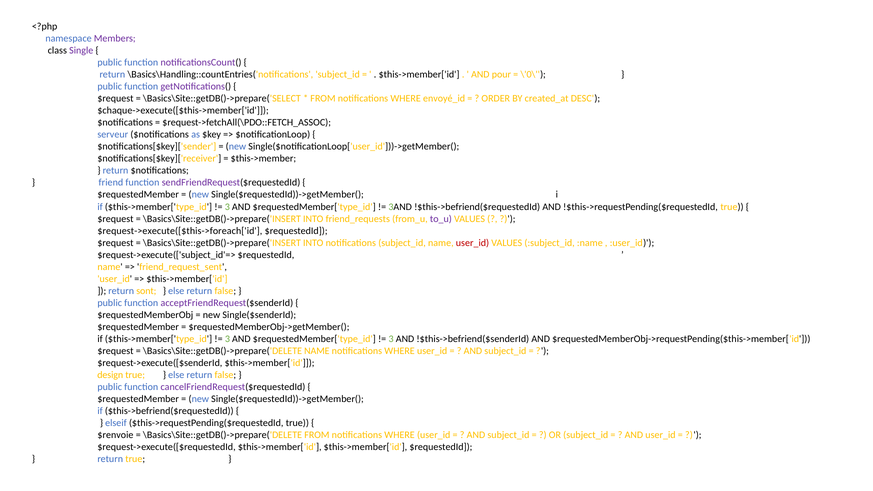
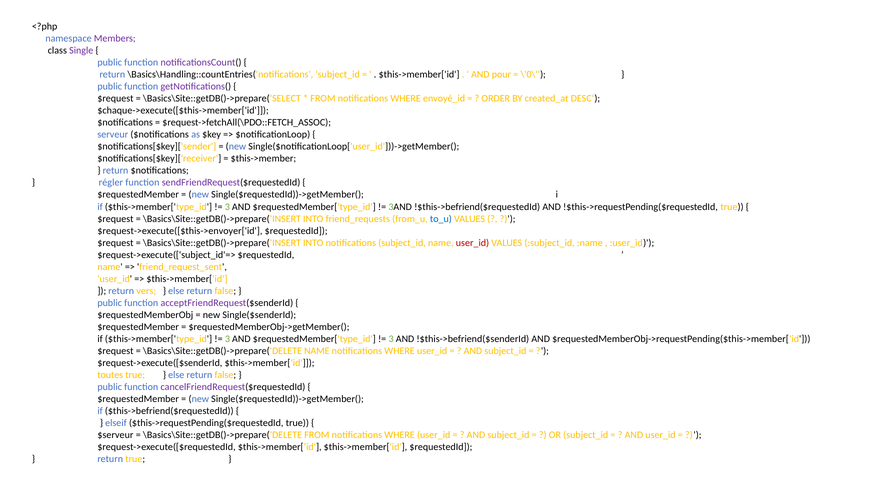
friend: friend -> régler
to_u colour: purple -> blue
$request->execute([$this->foreach['id: $request->execute([$this->foreach['id -> $request->execute([$this->envoyer['id
sont: sont -> vers
design: design -> toutes
$renvoie: $renvoie -> $serveur
